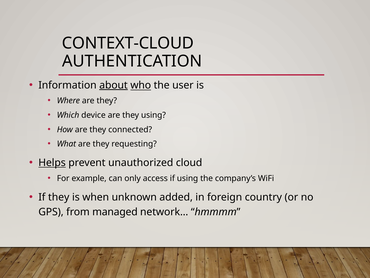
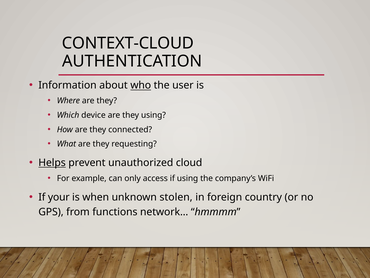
about underline: present -> none
If they: they -> your
added: added -> stolen
managed: managed -> functions
